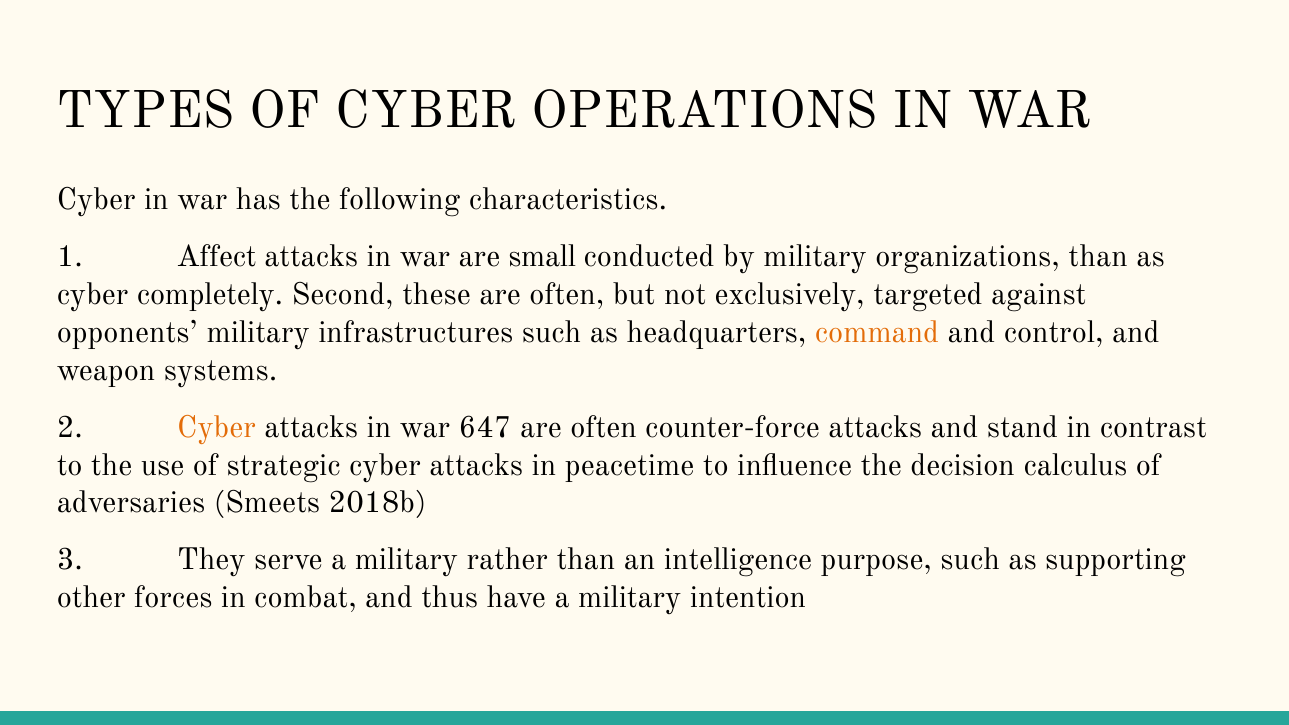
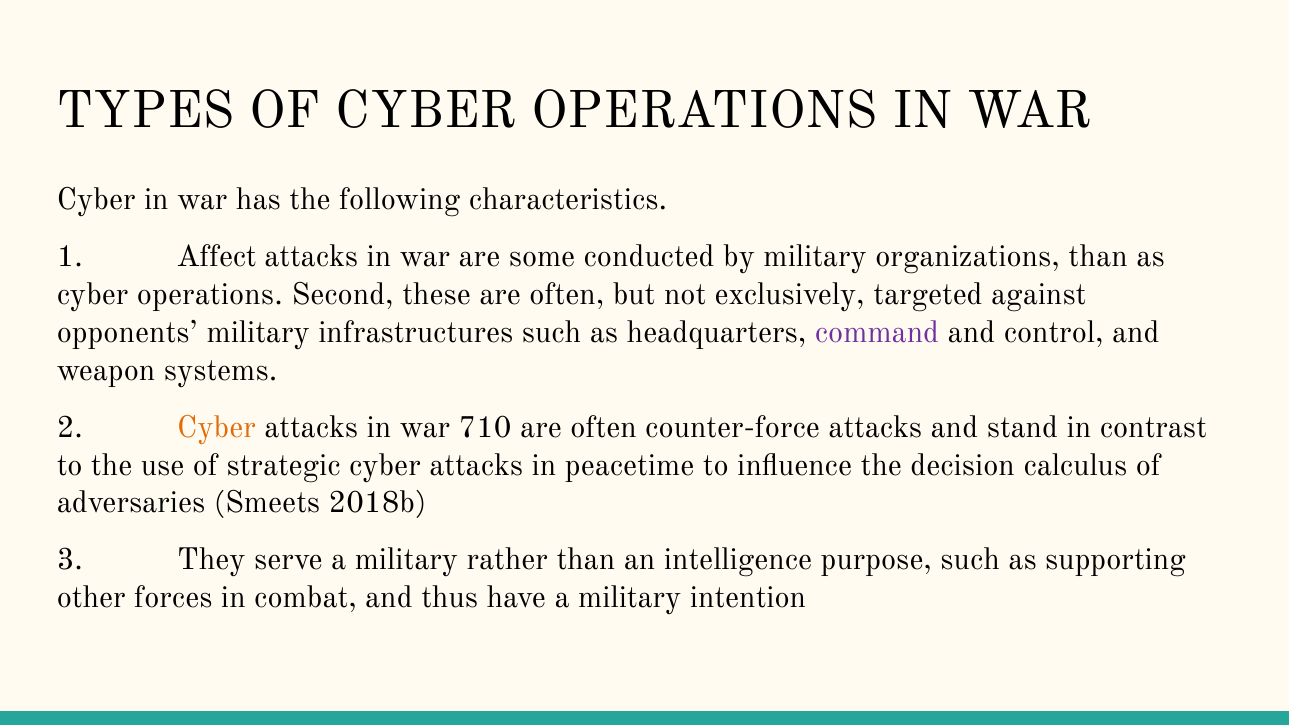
small: small -> some
completely at (210, 295): completely -> operations
command colour: orange -> purple
647: 647 -> 710
